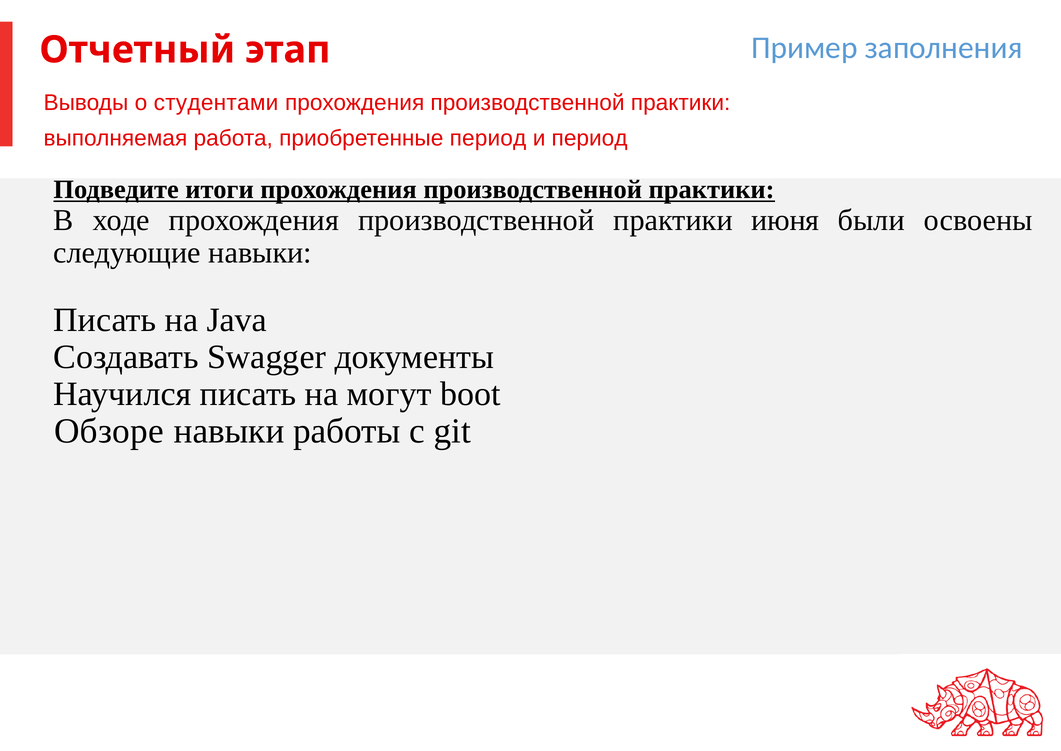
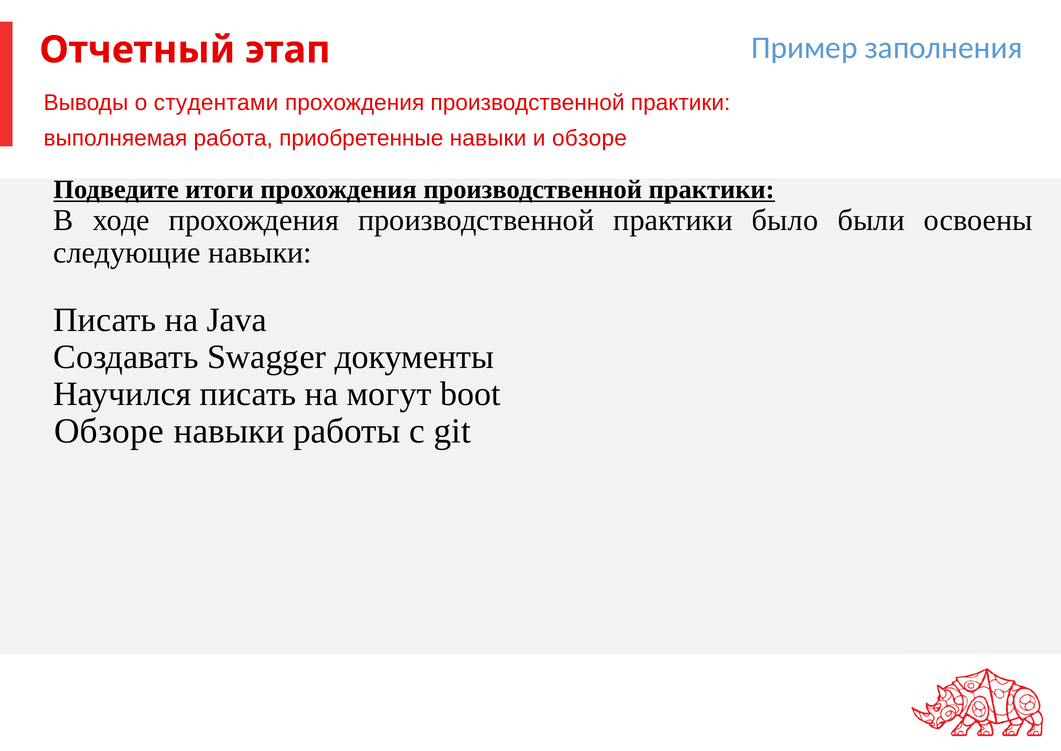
приобретенные период: период -> навыки
и период: период -> обзоре
июня: июня -> было
